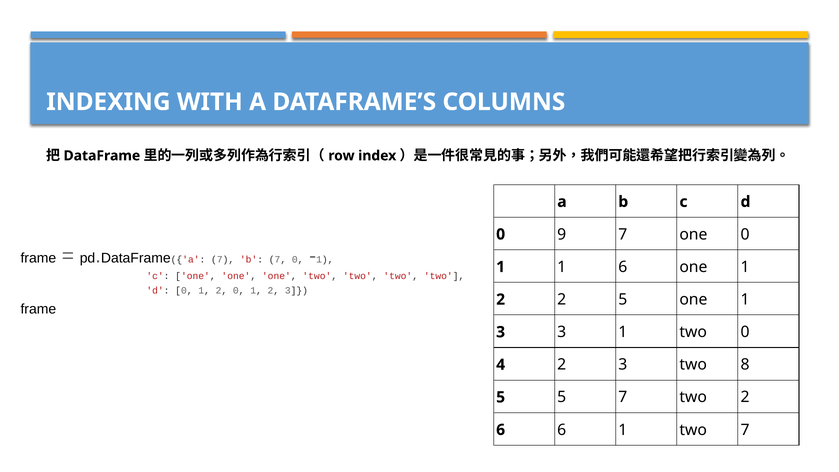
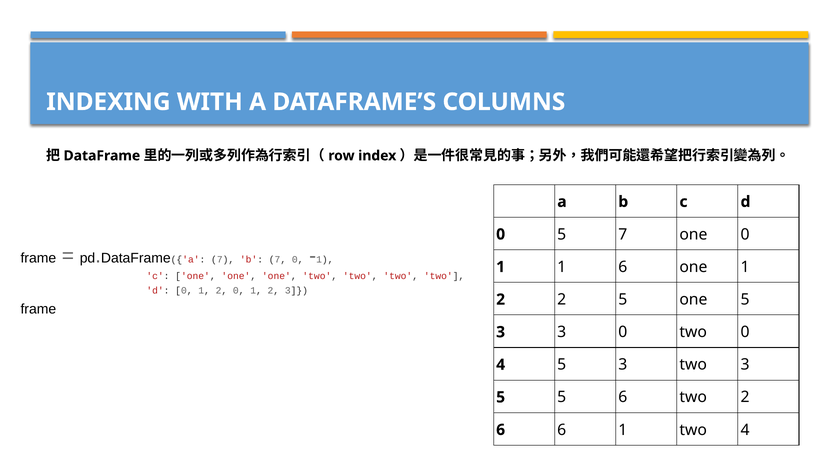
0 9: 9 -> 5
5 one 1: 1 -> 5
3 1: 1 -> 0
4 2: 2 -> 5
two 8: 8 -> 3
5 7: 7 -> 6
two 7: 7 -> 4
